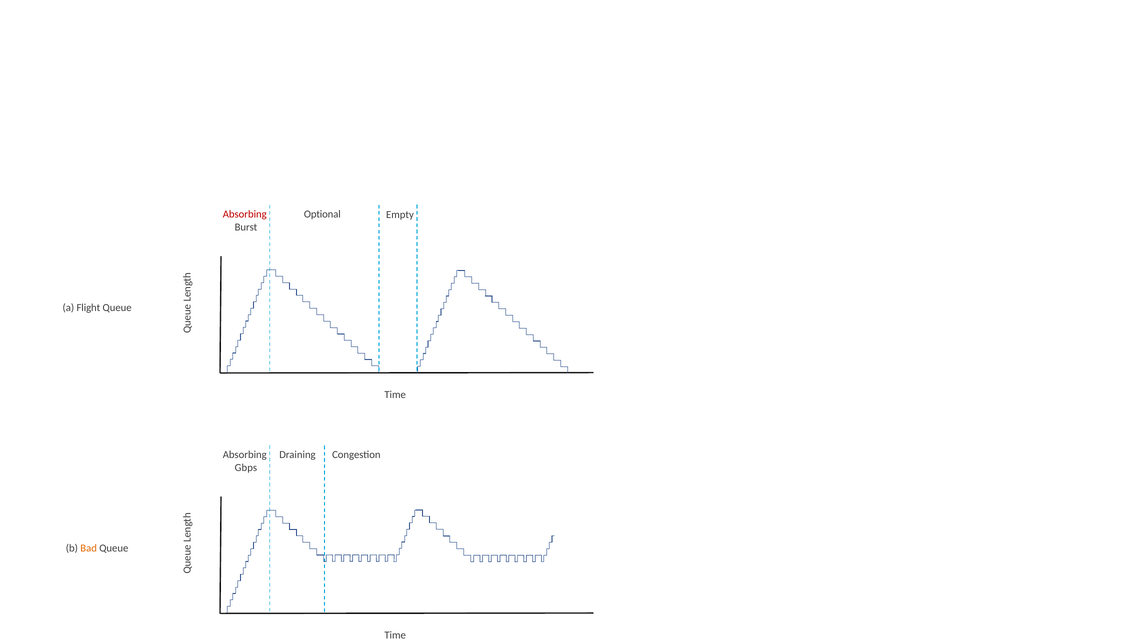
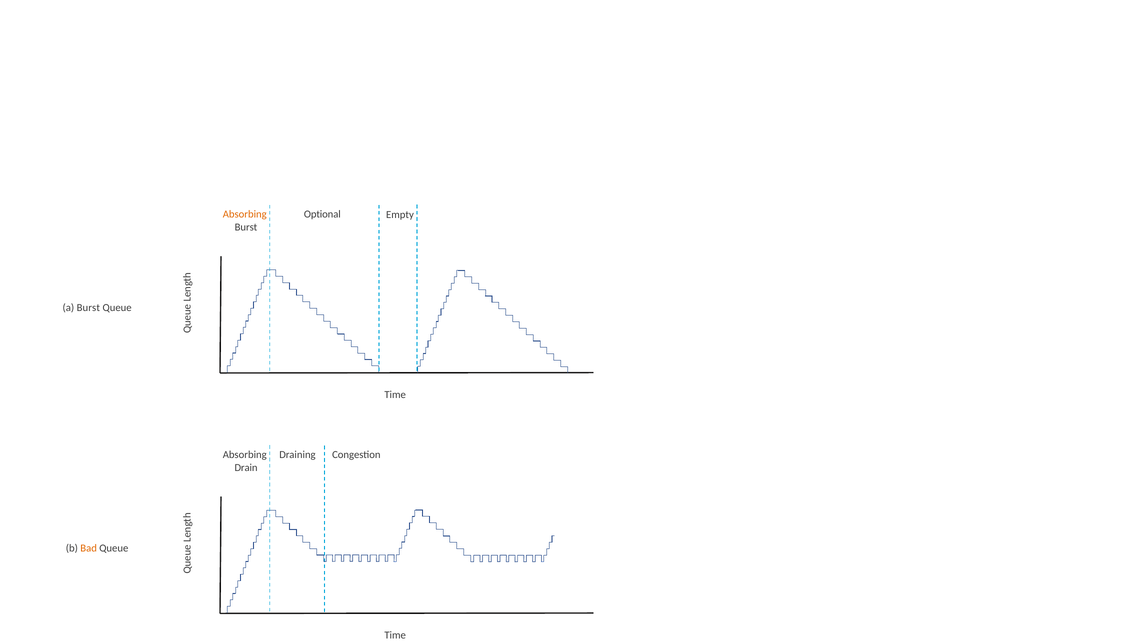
Absorbing at (245, 214) colour: red -> orange
a Flight: Flight -> Burst
Gbps: Gbps -> Drain
